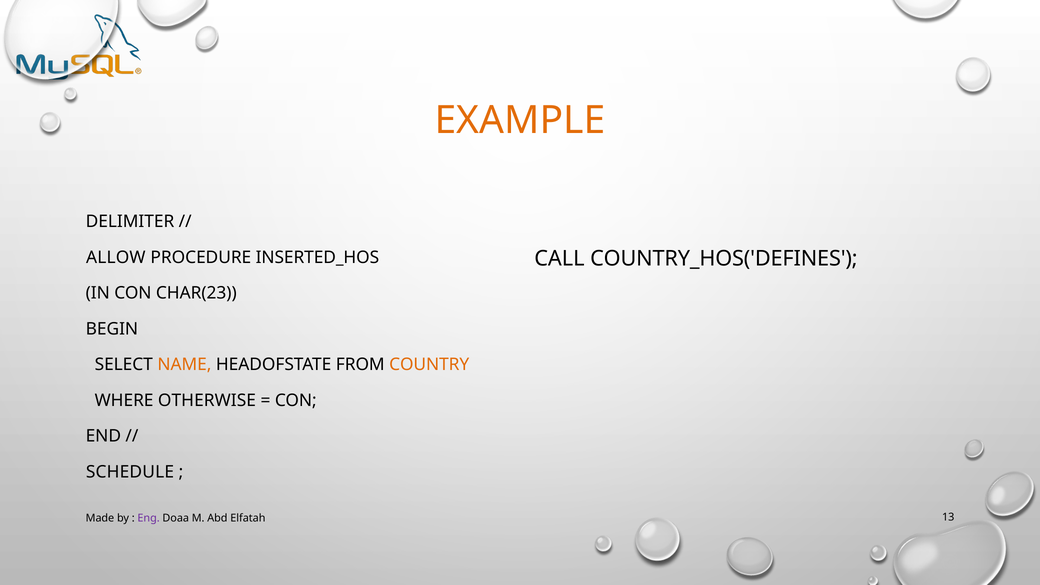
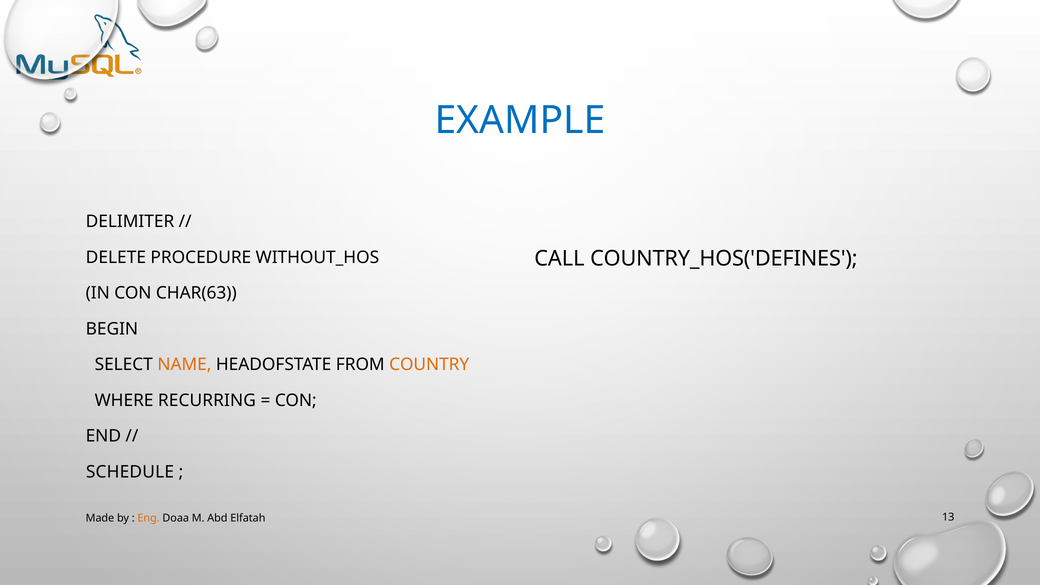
EXAMPLE colour: orange -> blue
ALLOW: ALLOW -> DELETE
INSERTED_HOS: INSERTED_HOS -> WITHOUT_HOS
CHAR(23: CHAR(23 -> CHAR(63
OTHERWISE: OTHERWISE -> RECURRING
Eng colour: purple -> orange
